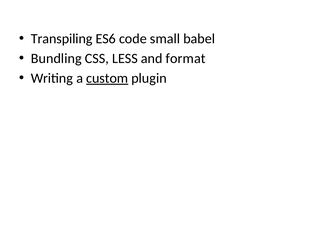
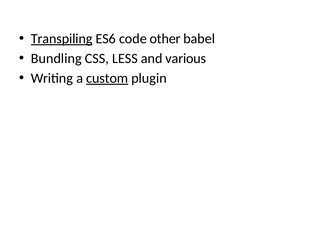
Transpiling underline: none -> present
small: small -> other
format: format -> various
